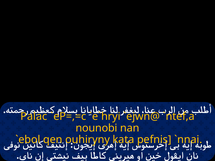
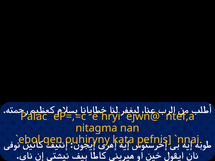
nounobi: nounobi -> nitagma
